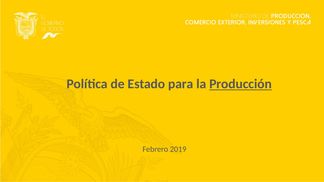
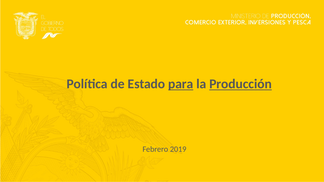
para underline: none -> present
